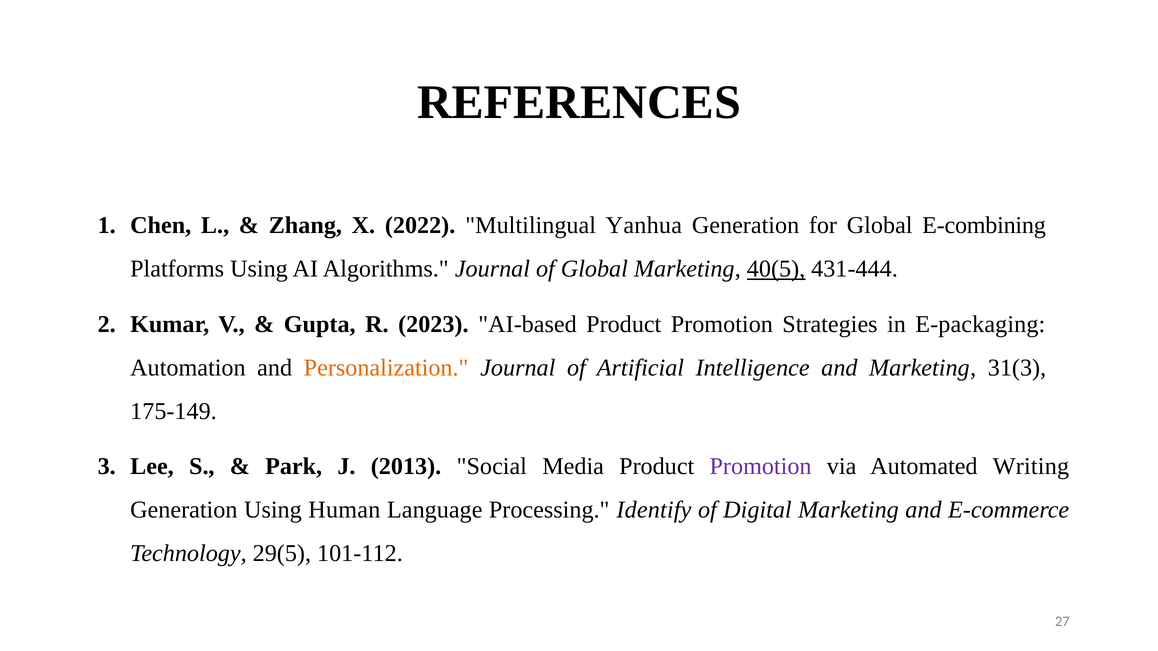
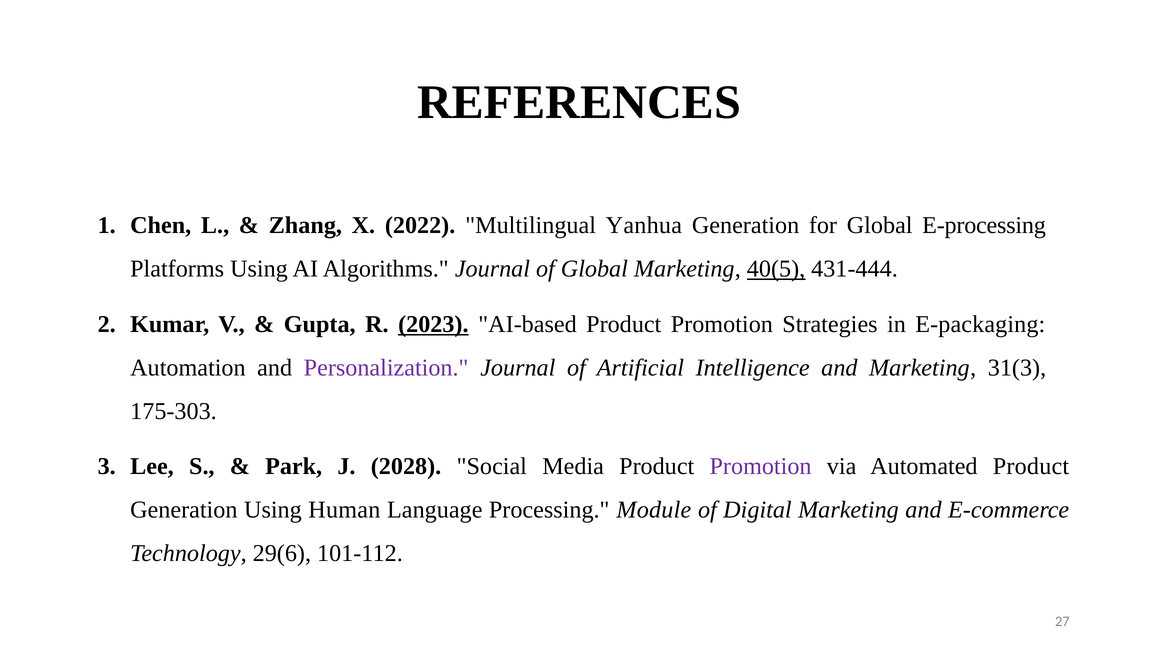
E-combining: E-combining -> E-processing
2023 underline: none -> present
Personalization colour: orange -> purple
175-149: 175-149 -> 175-303
2013: 2013 -> 2028
Automated Writing: Writing -> Product
Identify: Identify -> Module
29(5: 29(5 -> 29(6
